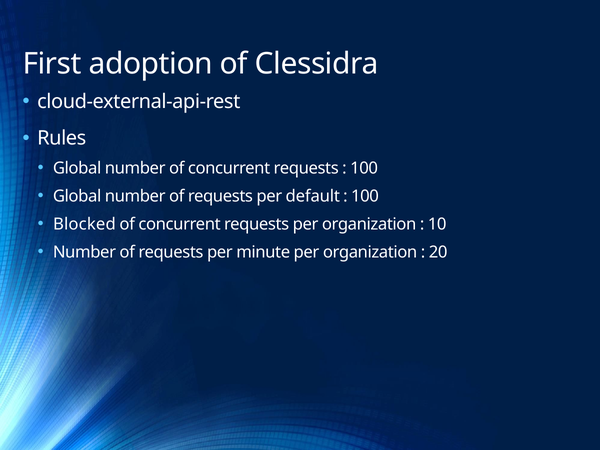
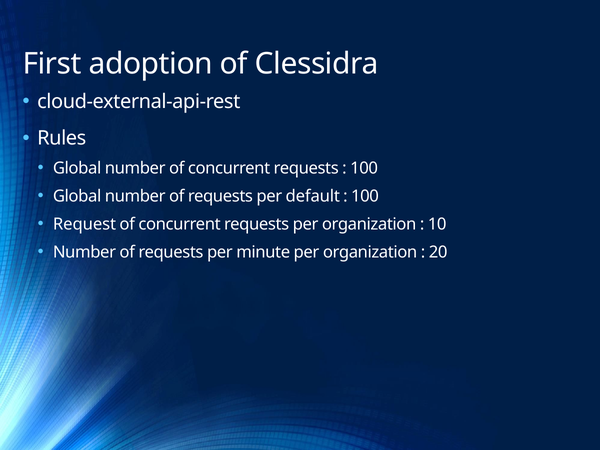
Blocked: Blocked -> Request
